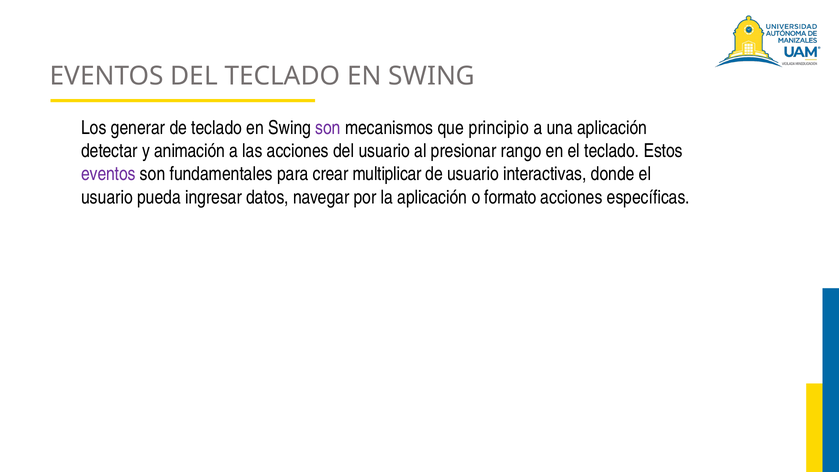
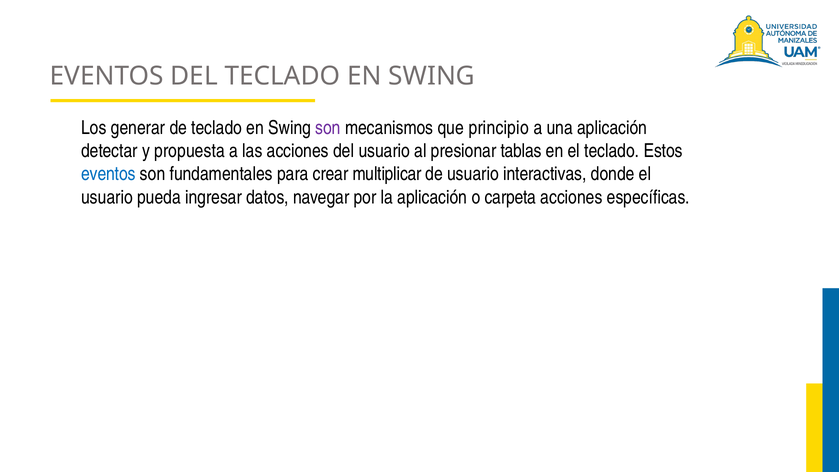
animación: animación -> propuesta
rango: rango -> tablas
eventos at (108, 174) colour: purple -> blue
formato: formato -> carpeta
